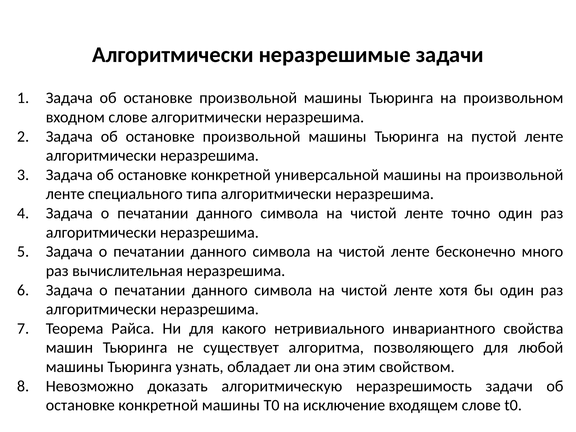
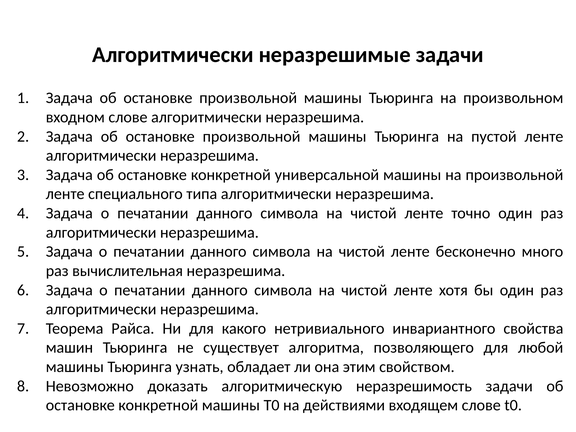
исключение: исключение -> действиями
